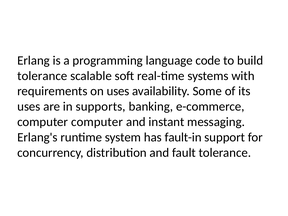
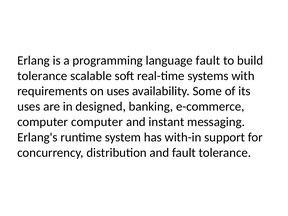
language code: code -> fault
supports: supports -> designed
fault-in: fault-in -> with-in
